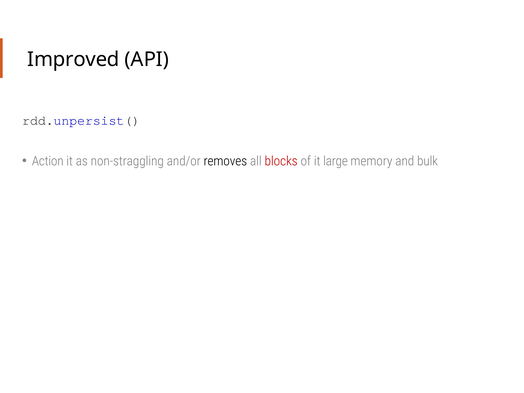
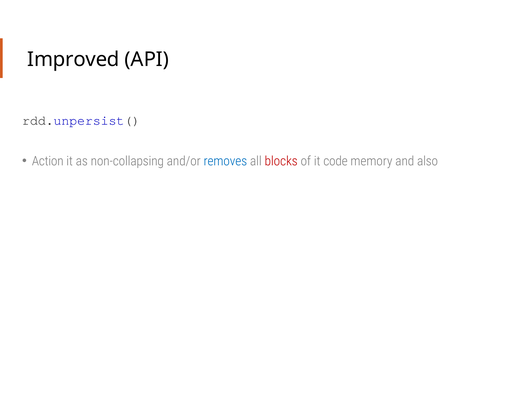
non-straggling: non-straggling -> non-collapsing
removes colour: black -> blue
large: large -> code
bulk: bulk -> also
